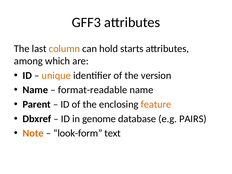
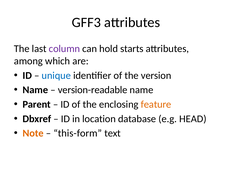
column colour: orange -> purple
unique colour: orange -> blue
format-readable: format-readable -> version-readable
genome: genome -> location
PAIRS: PAIRS -> HEAD
look-form: look-form -> this-form
